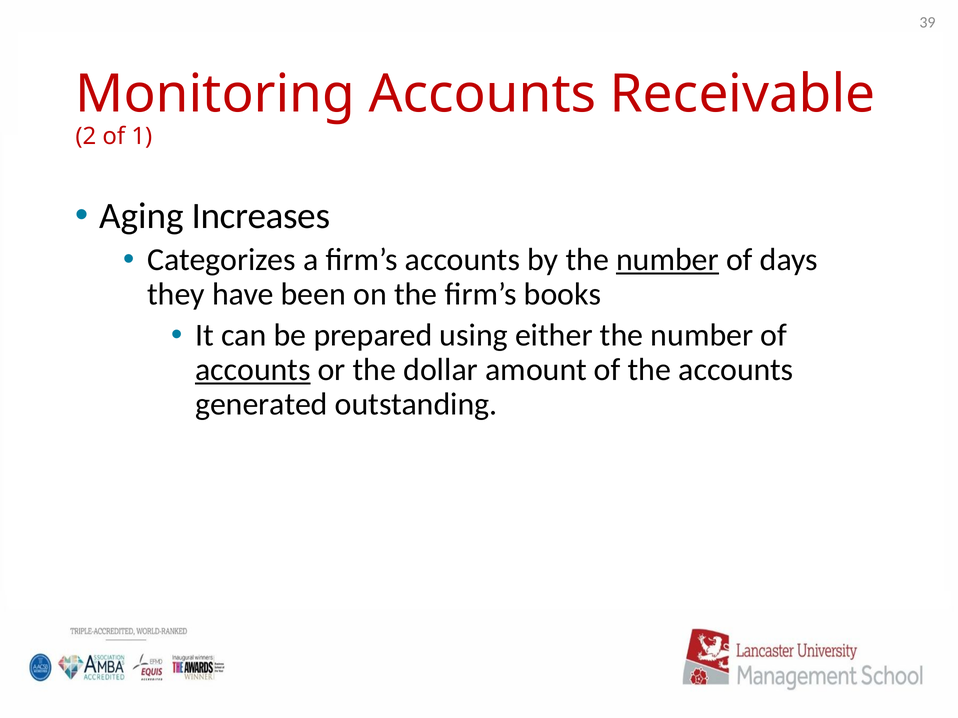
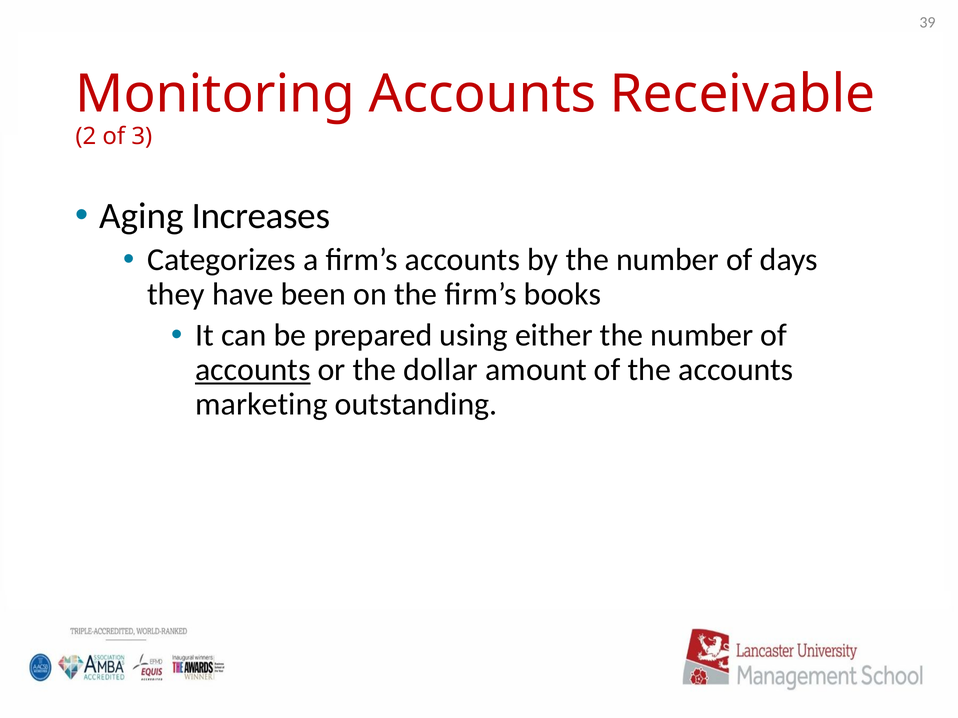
1: 1 -> 3
number at (667, 260) underline: present -> none
generated: generated -> marketing
